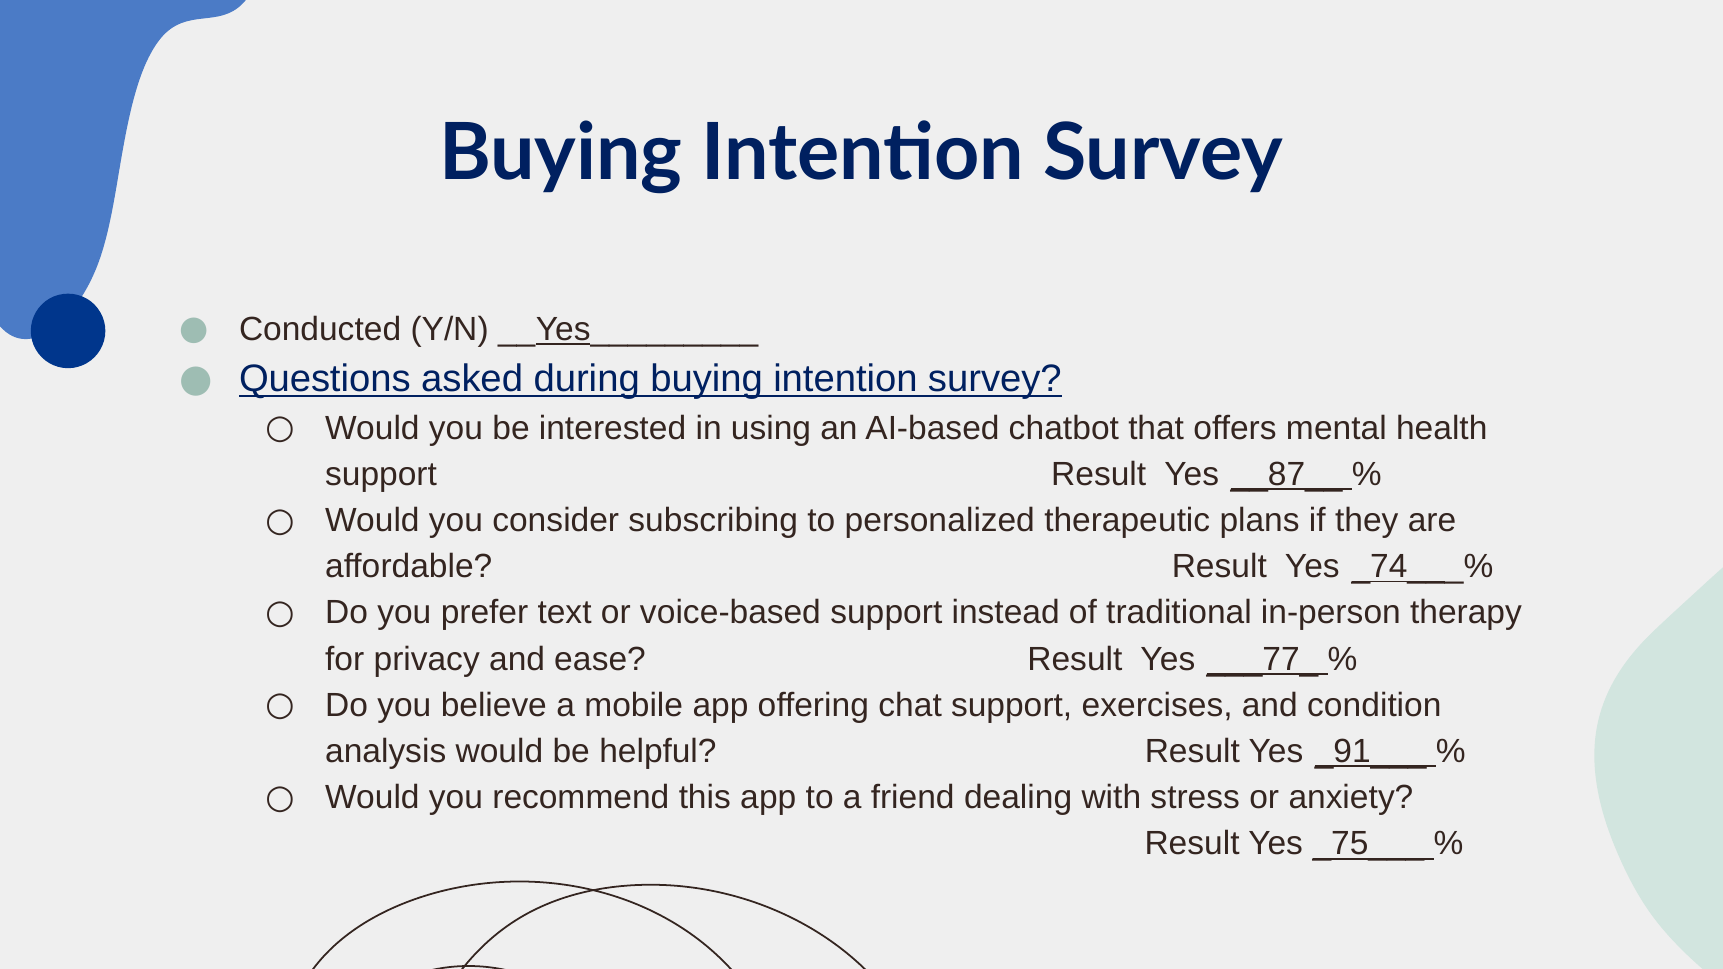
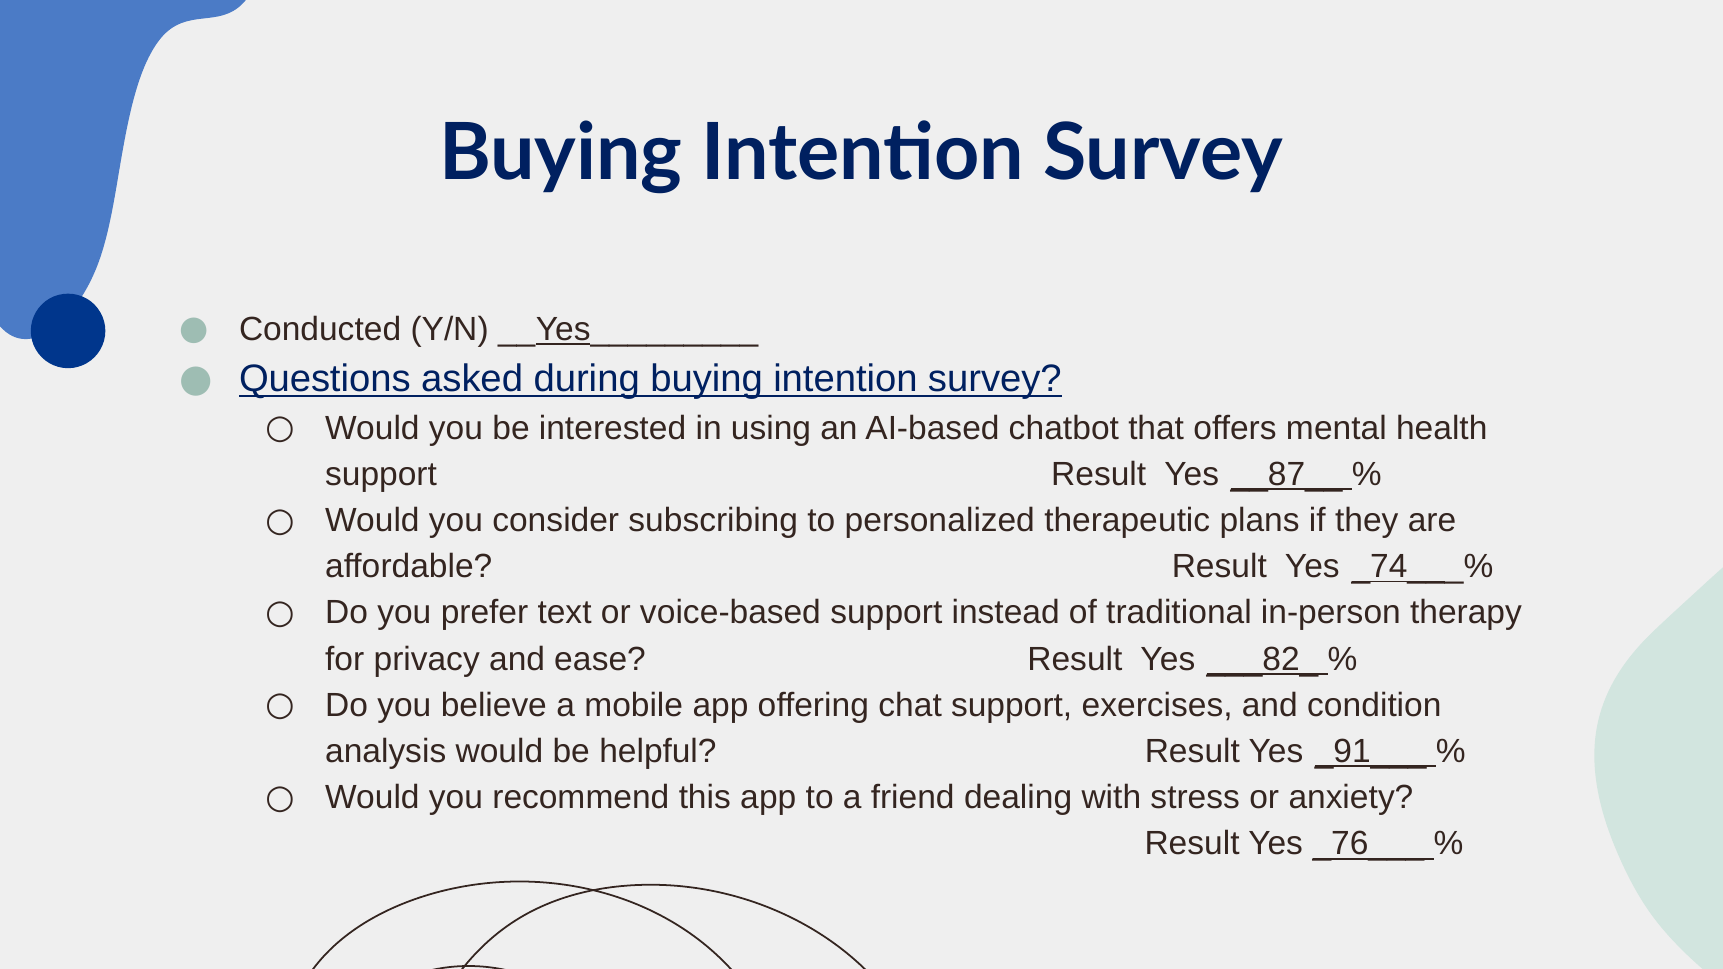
___77_: ___77_ -> ___82_
_75___: _75___ -> _76___
